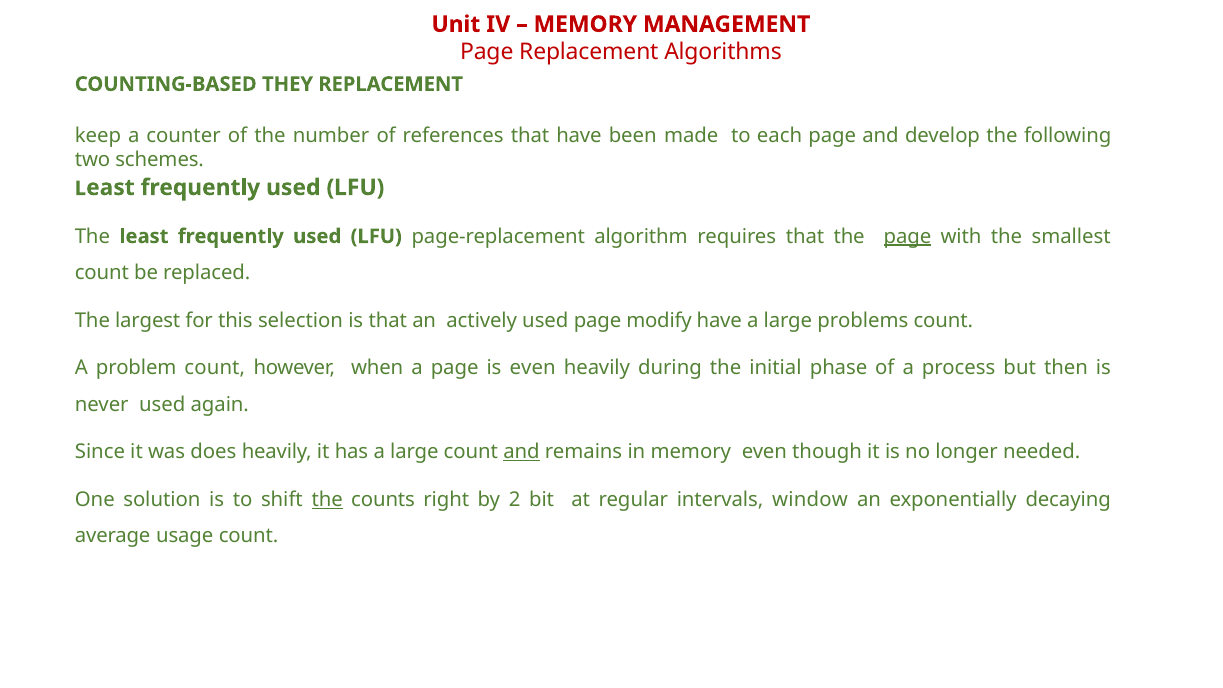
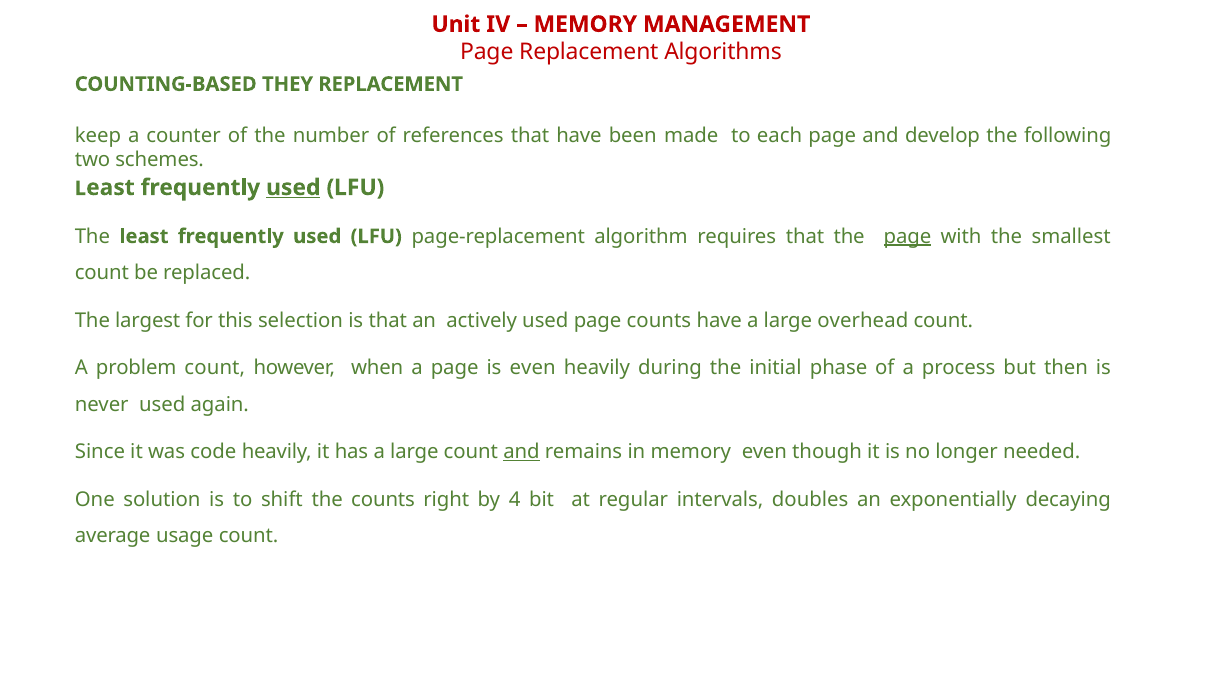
used at (293, 187) underline: none -> present
page modify: modify -> counts
problems: problems -> overhead
does: does -> code
the at (327, 500) underline: present -> none
2: 2 -> 4
window: window -> doubles
